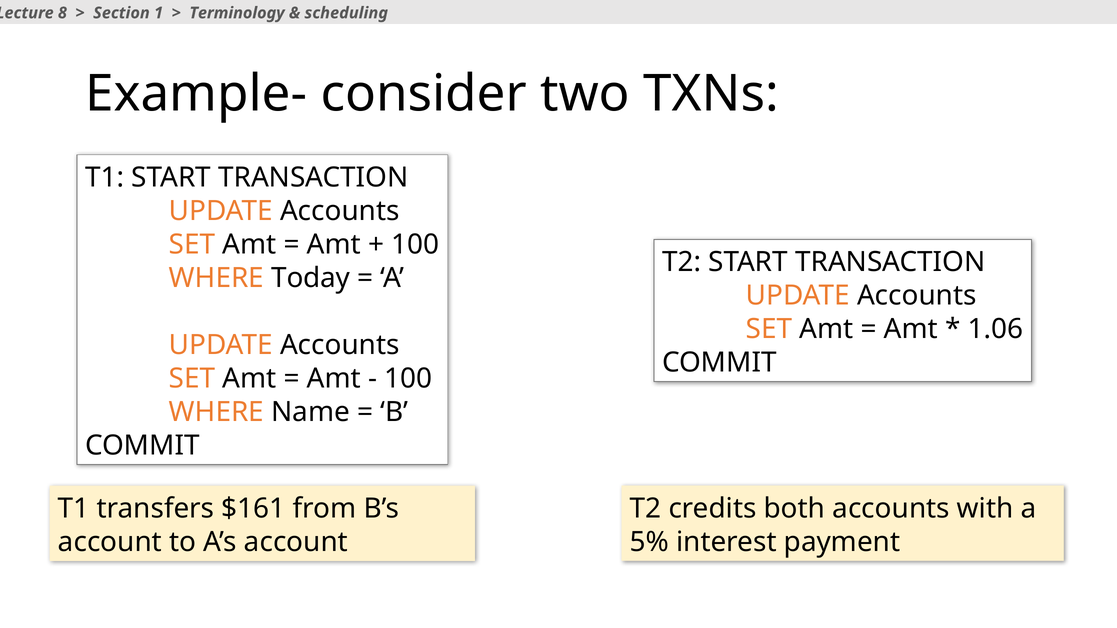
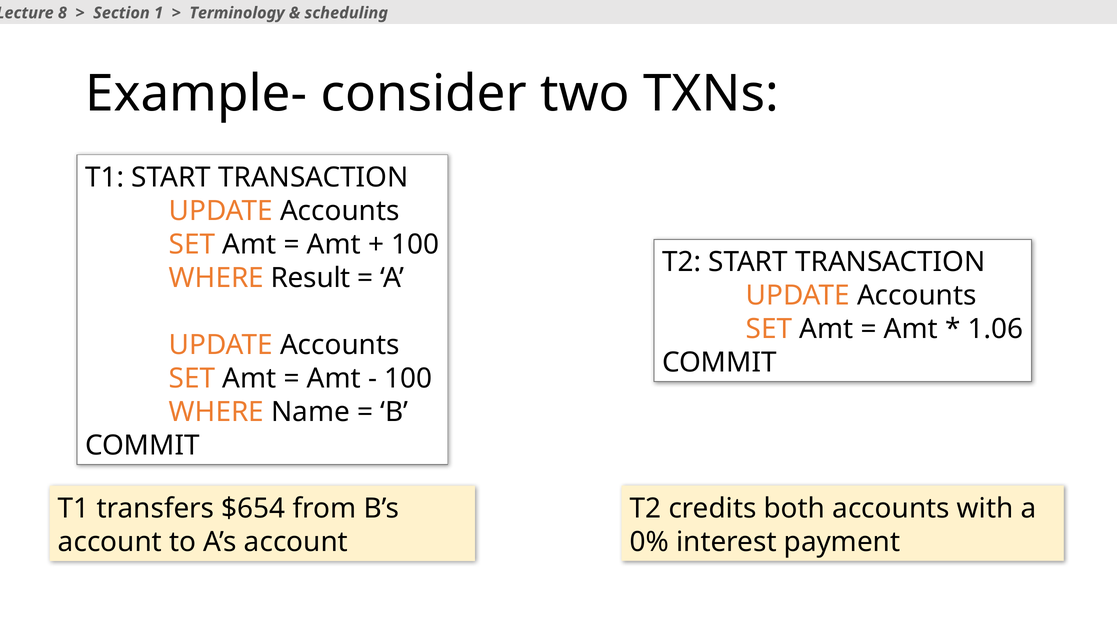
Today: Today -> Result
$161: $161 -> $654
5%: 5% -> 0%
